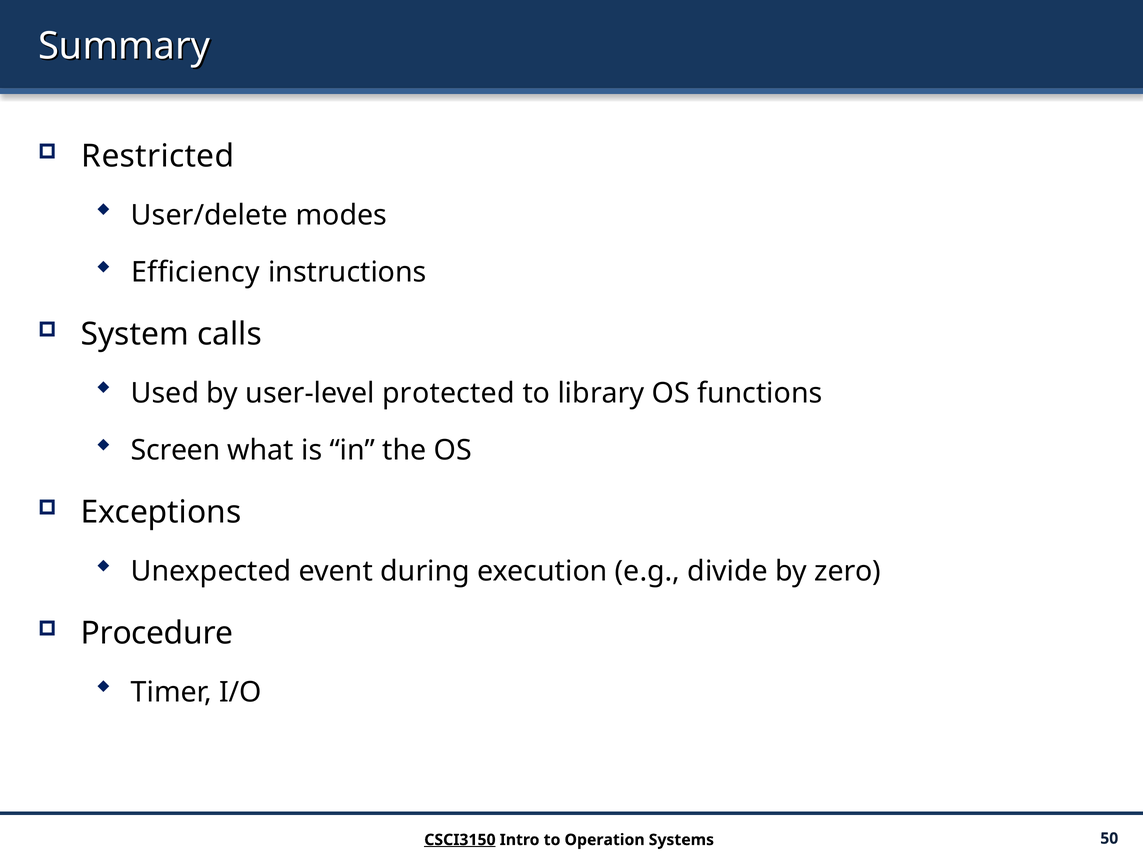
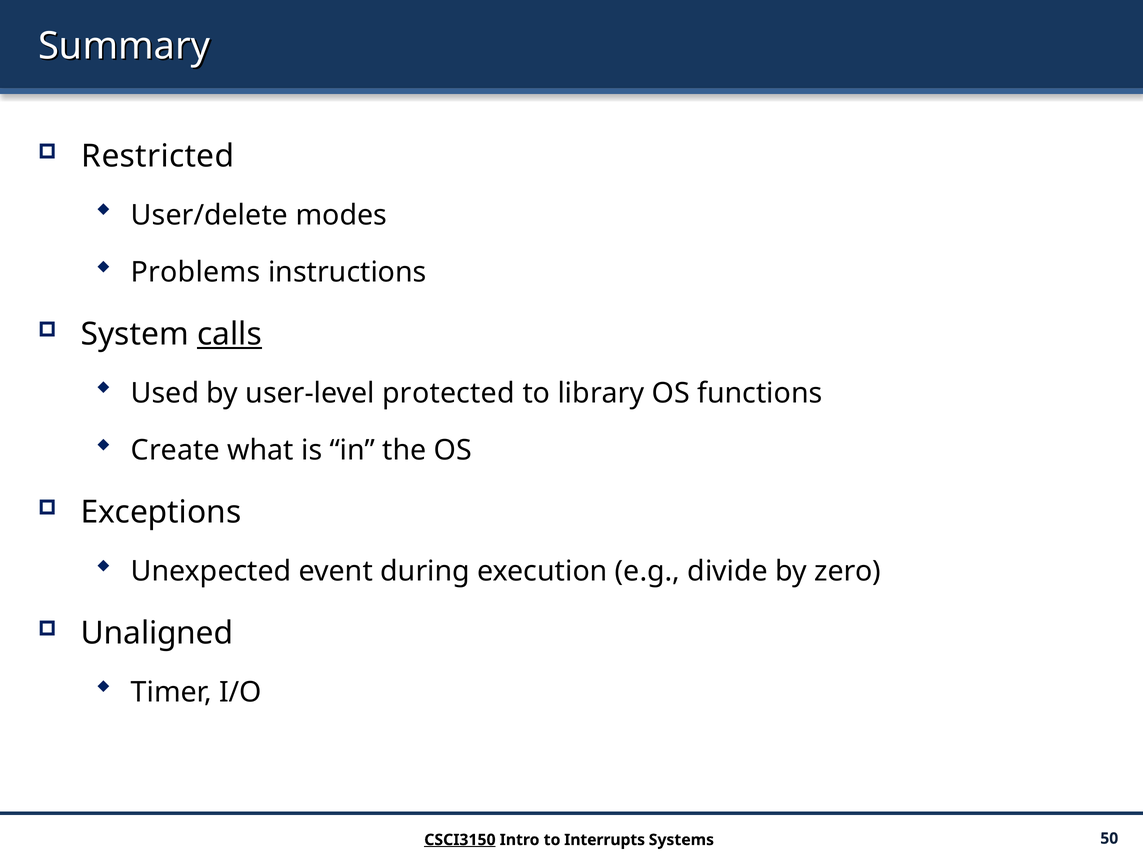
Efficiency: Efficiency -> Problems
calls underline: none -> present
Screen: Screen -> Create
Procedure: Procedure -> Unaligned
Operation: Operation -> Interrupts
